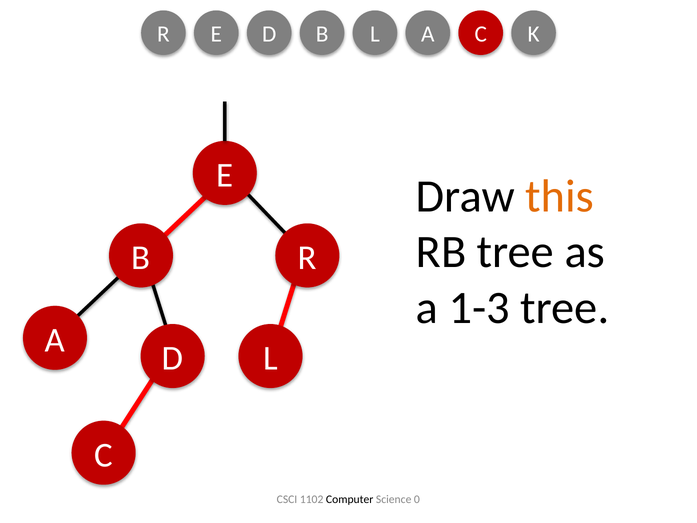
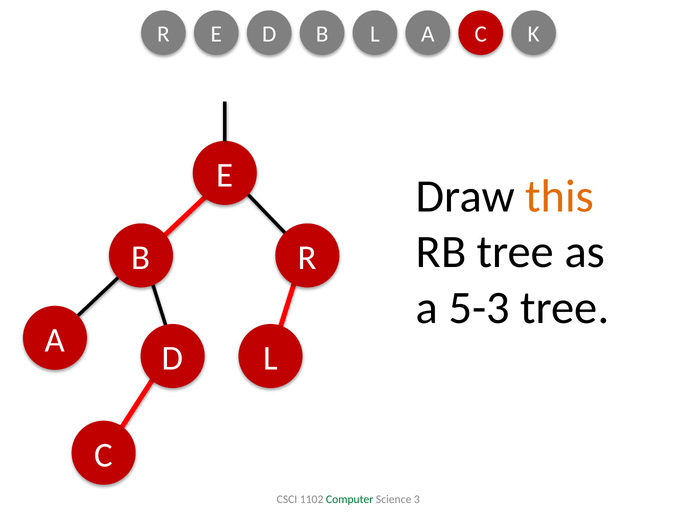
1-3: 1-3 -> 5-3
Computer colour: black -> green
0: 0 -> 3
